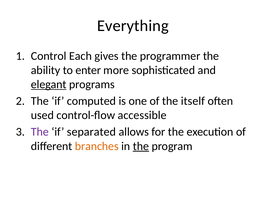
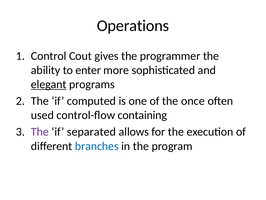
Everything: Everything -> Operations
Each: Each -> Cout
itself: itself -> once
accessible: accessible -> containing
branches colour: orange -> blue
the at (141, 146) underline: present -> none
